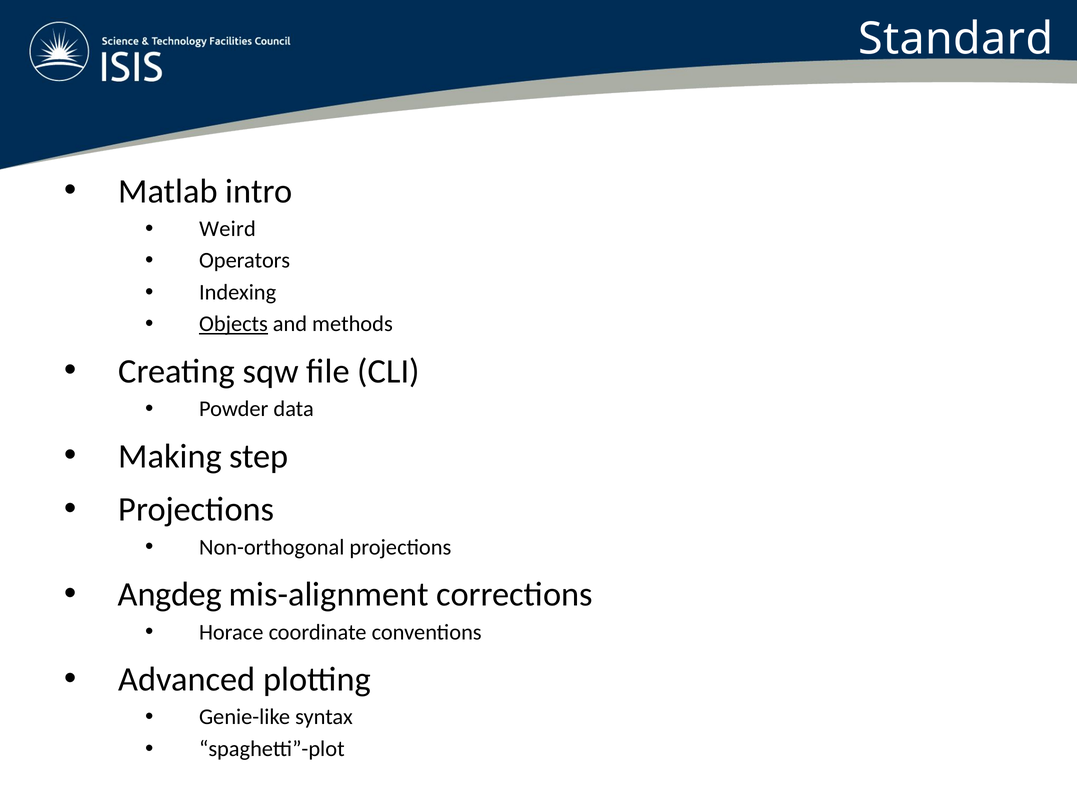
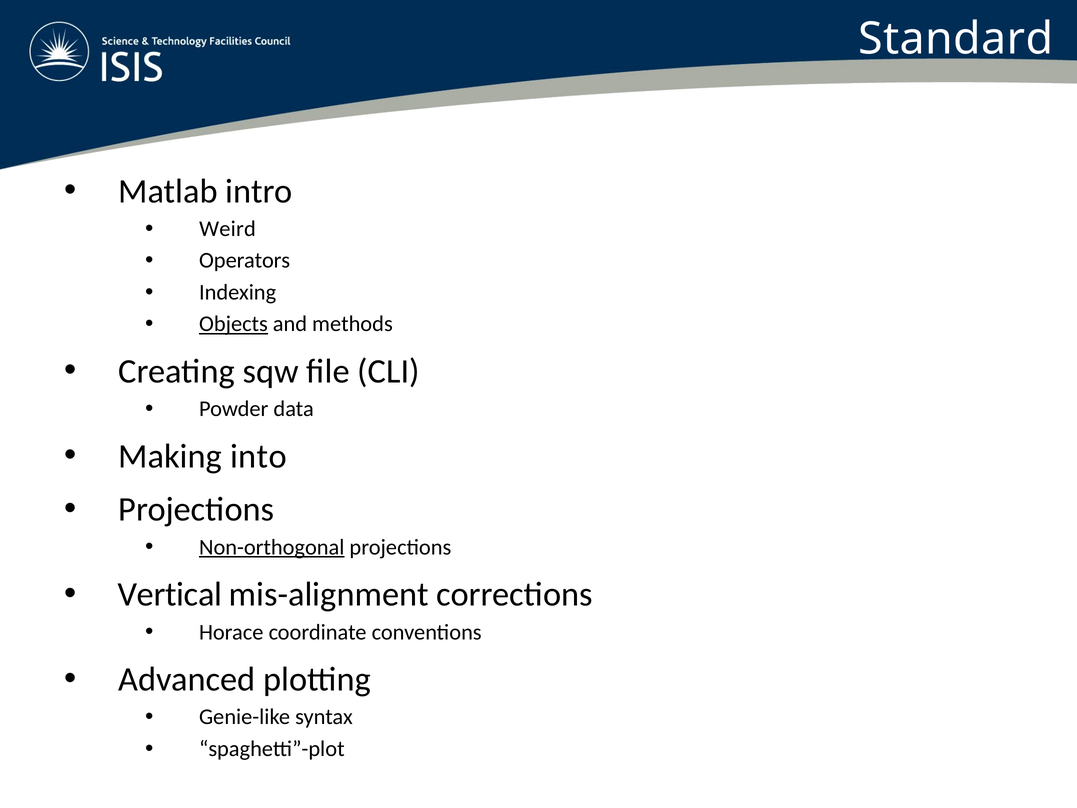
step: step -> into
Non-orthogonal underline: none -> present
Angdeg: Angdeg -> Vertical
